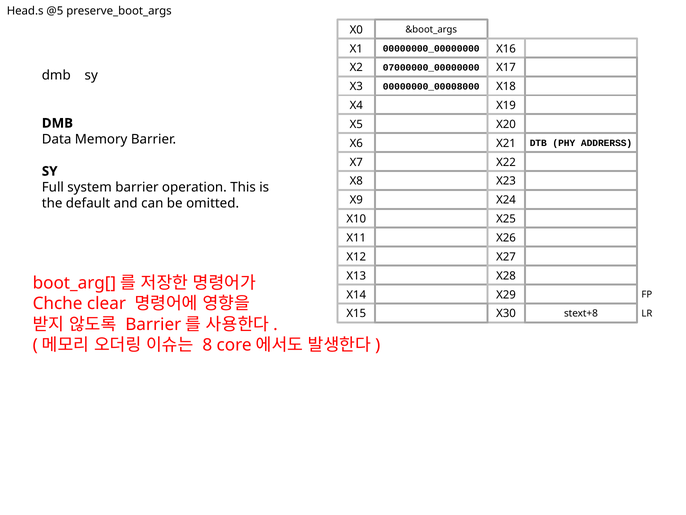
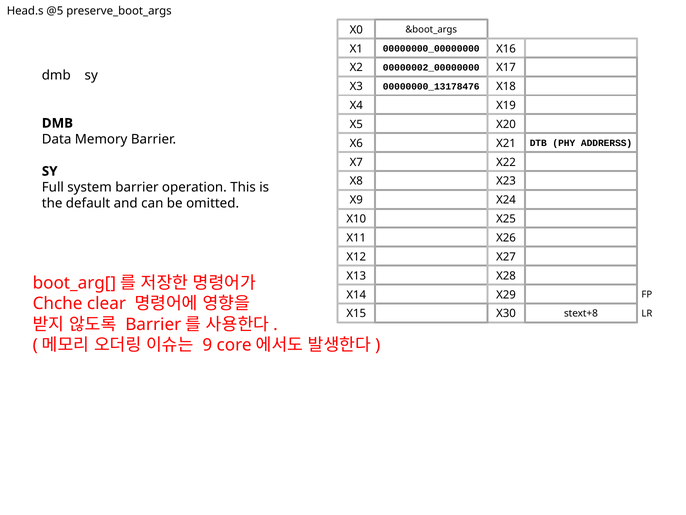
07000000_00000000: 07000000_00000000 -> 00000002_00000000
00000000_00008000: 00000000_00008000 -> 00000000_13178476
8: 8 -> 9
